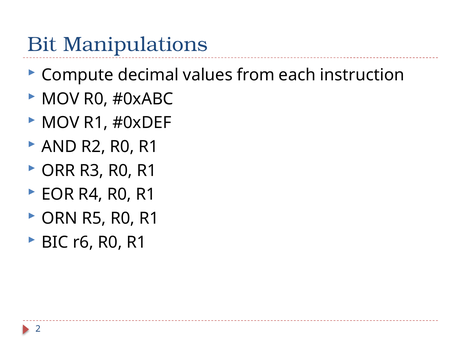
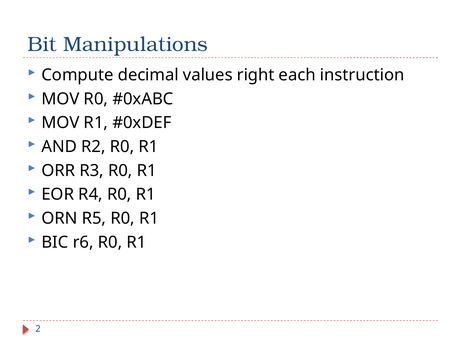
from: from -> right
